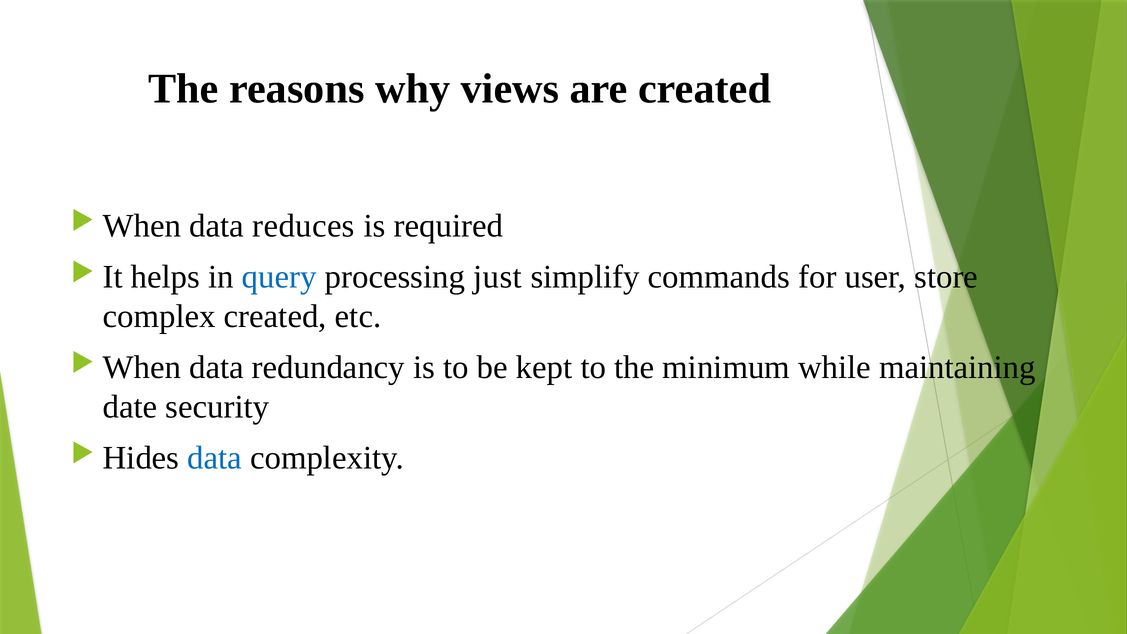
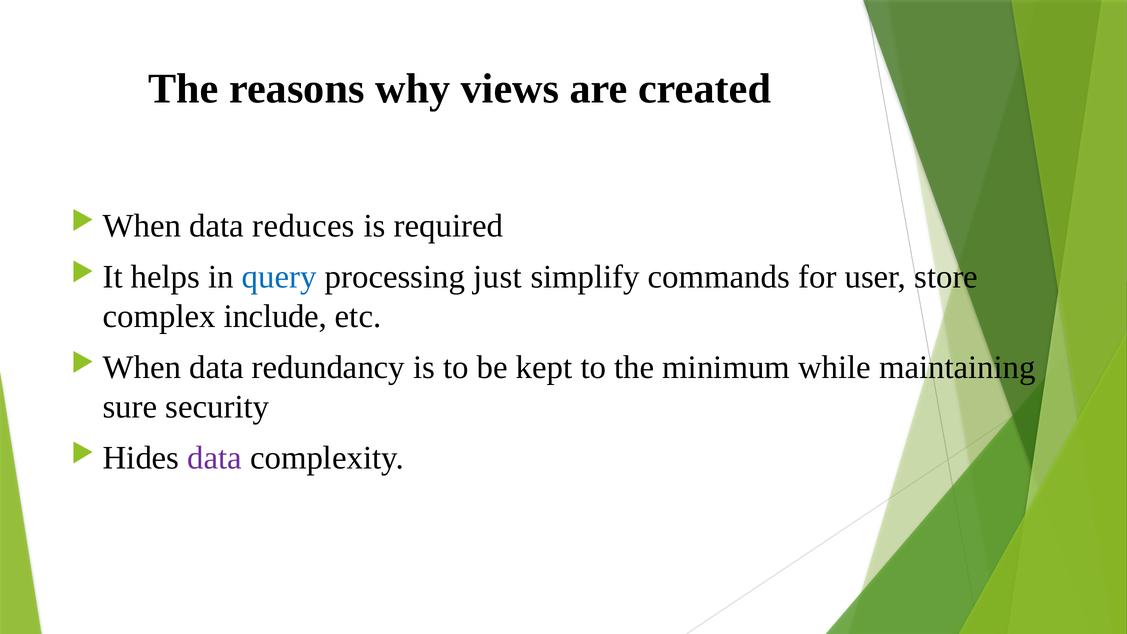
complex created: created -> include
date: date -> sure
data at (215, 458) colour: blue -> purple
